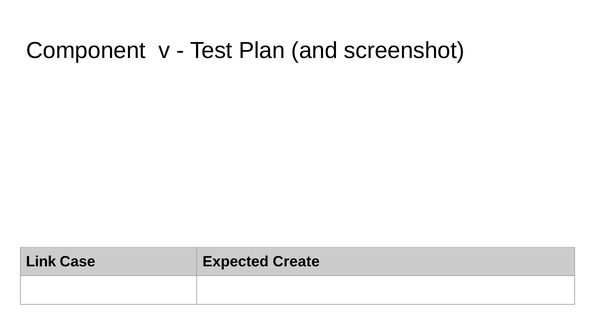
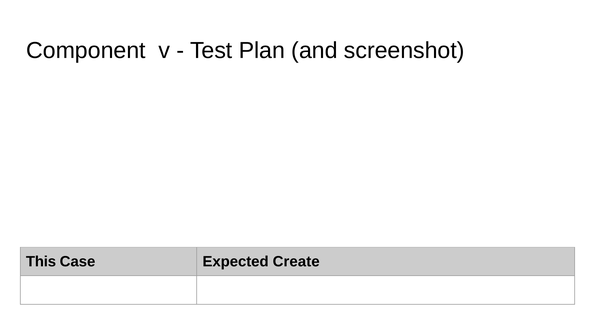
Link: Link -> This
